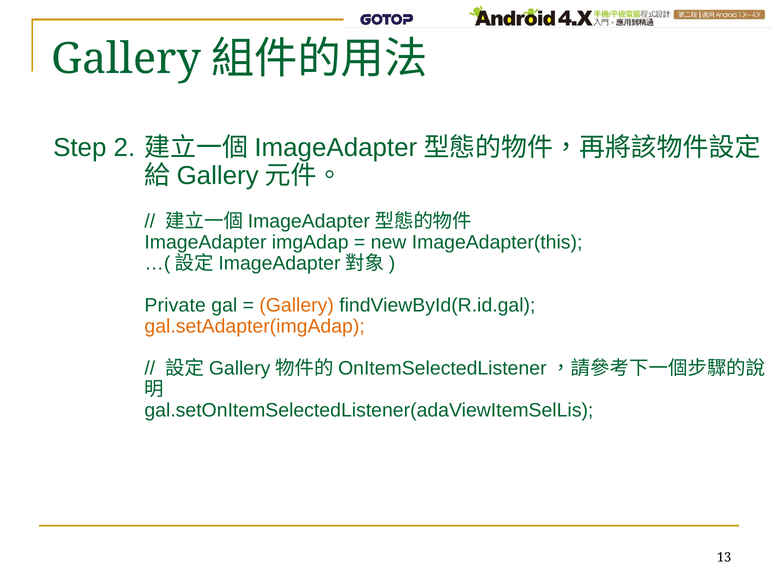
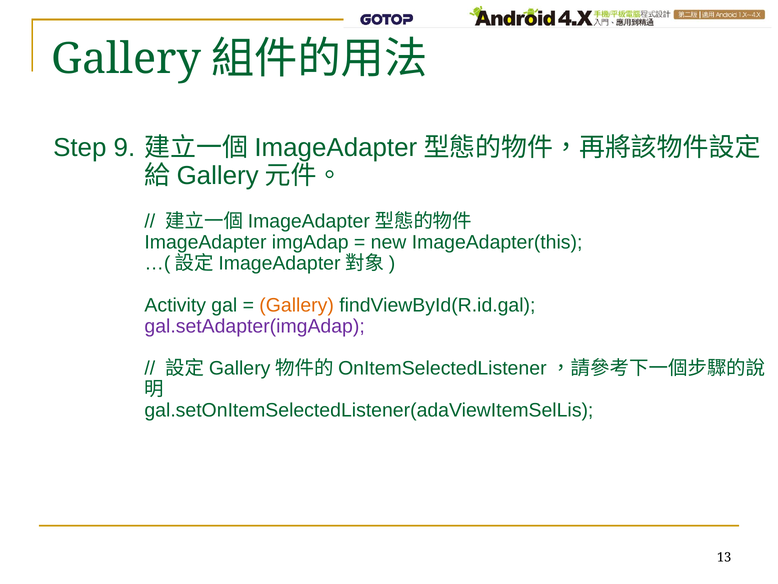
2: 2 -> 9
Private: Private -> Activity
gal.setAdapter(imgAdap colour: orange -> purple
